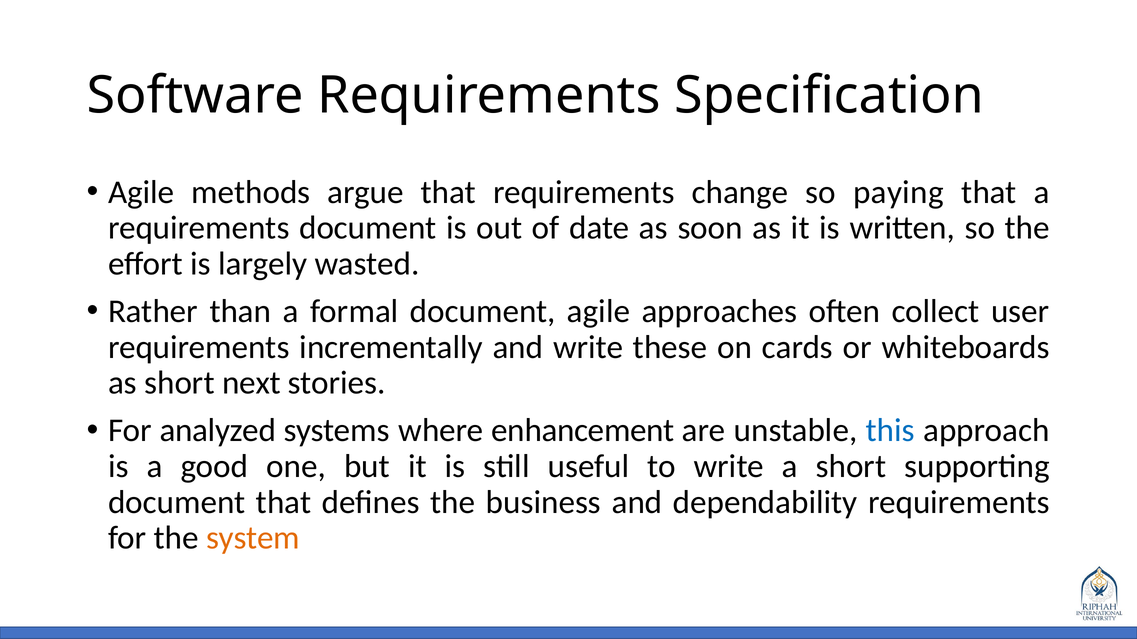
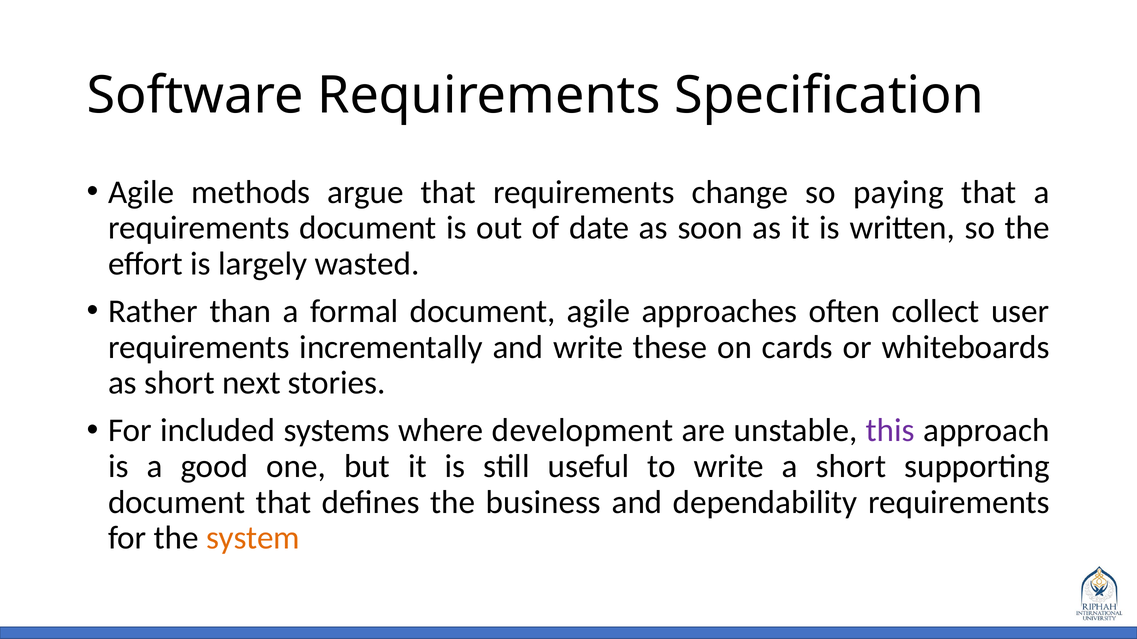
analyzed: analyzed -> included
enhancement: enhancement -> development
this colour: blue -> purple
